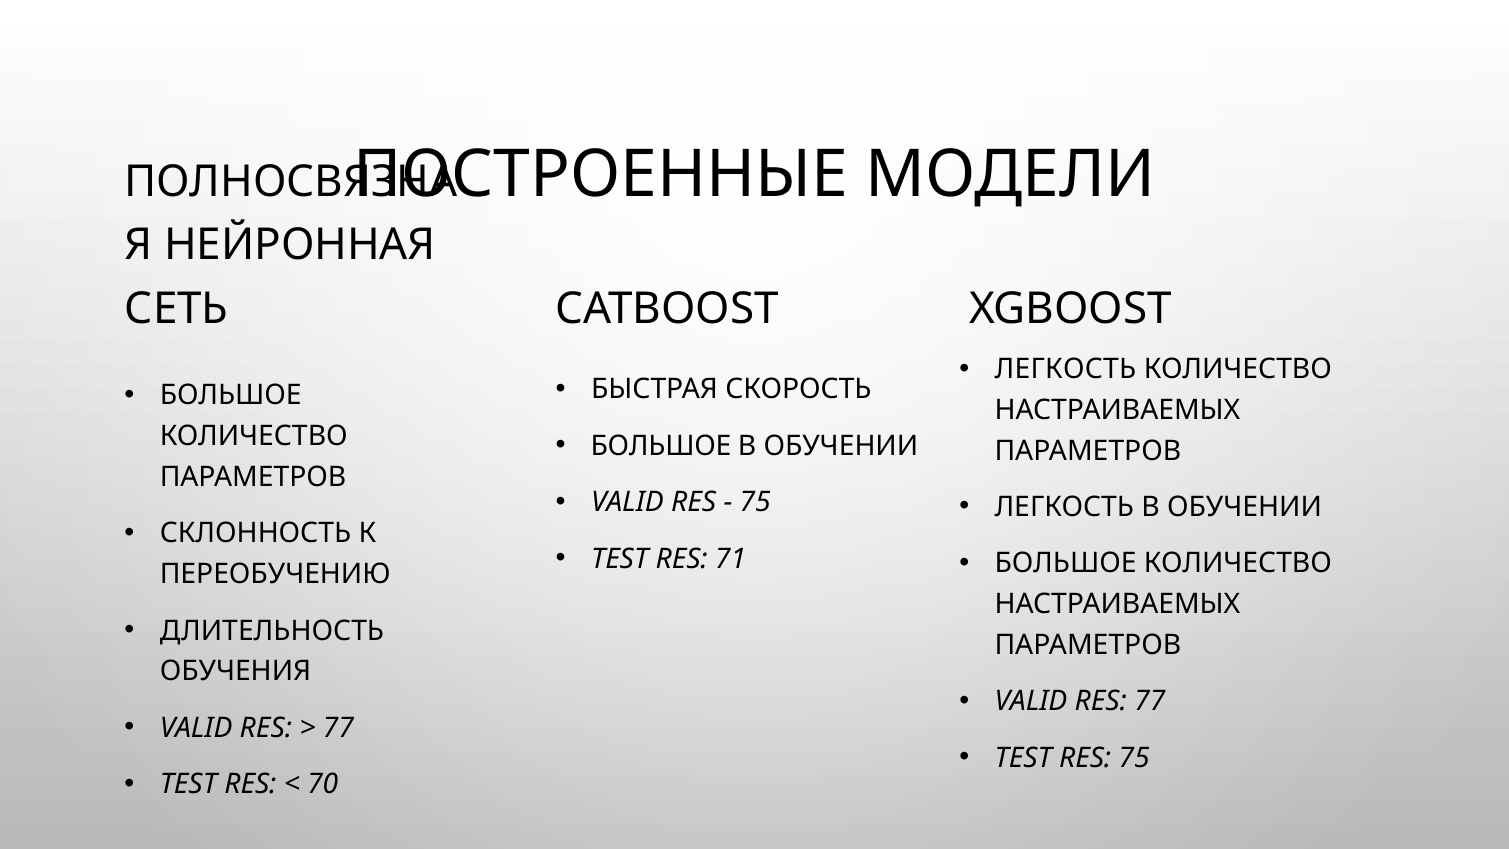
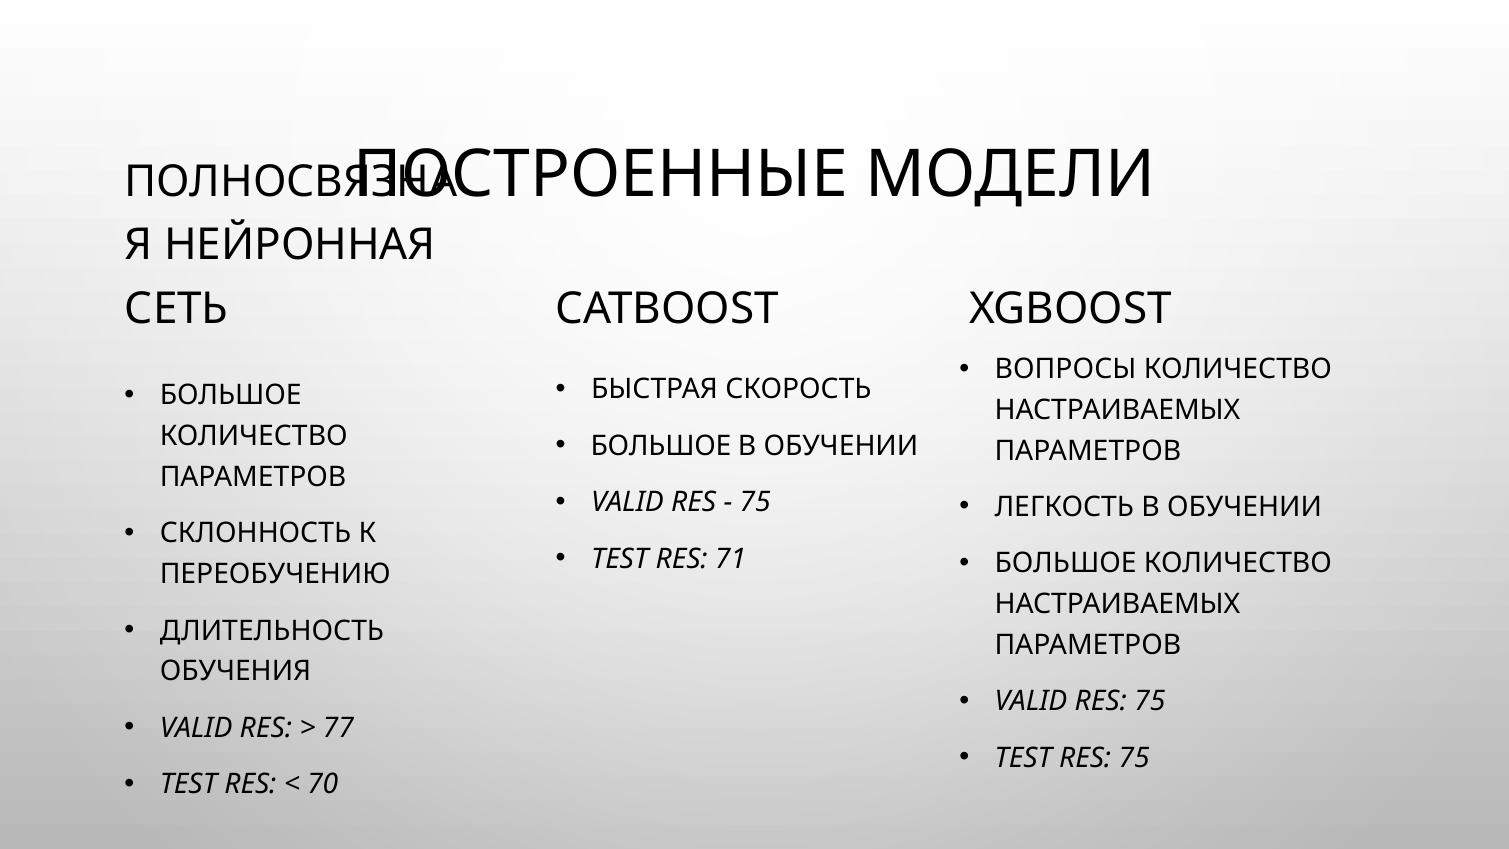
ЛЕГКОСТЬ at (1065, 369): ЛЕГКОСТЬ -> ВОПРОСЫ
VALID RES 77: 77 -> 75
